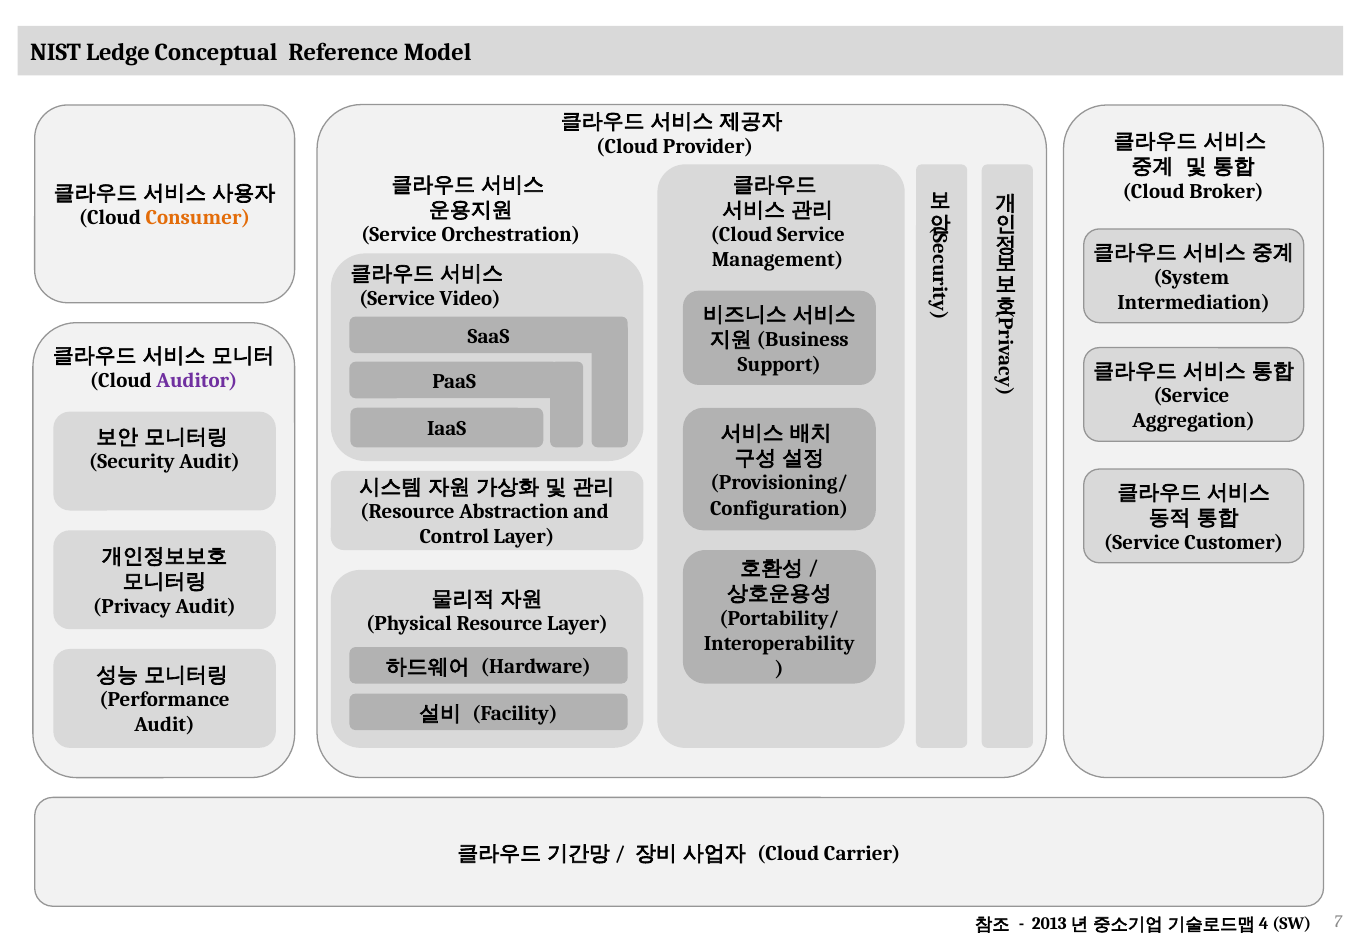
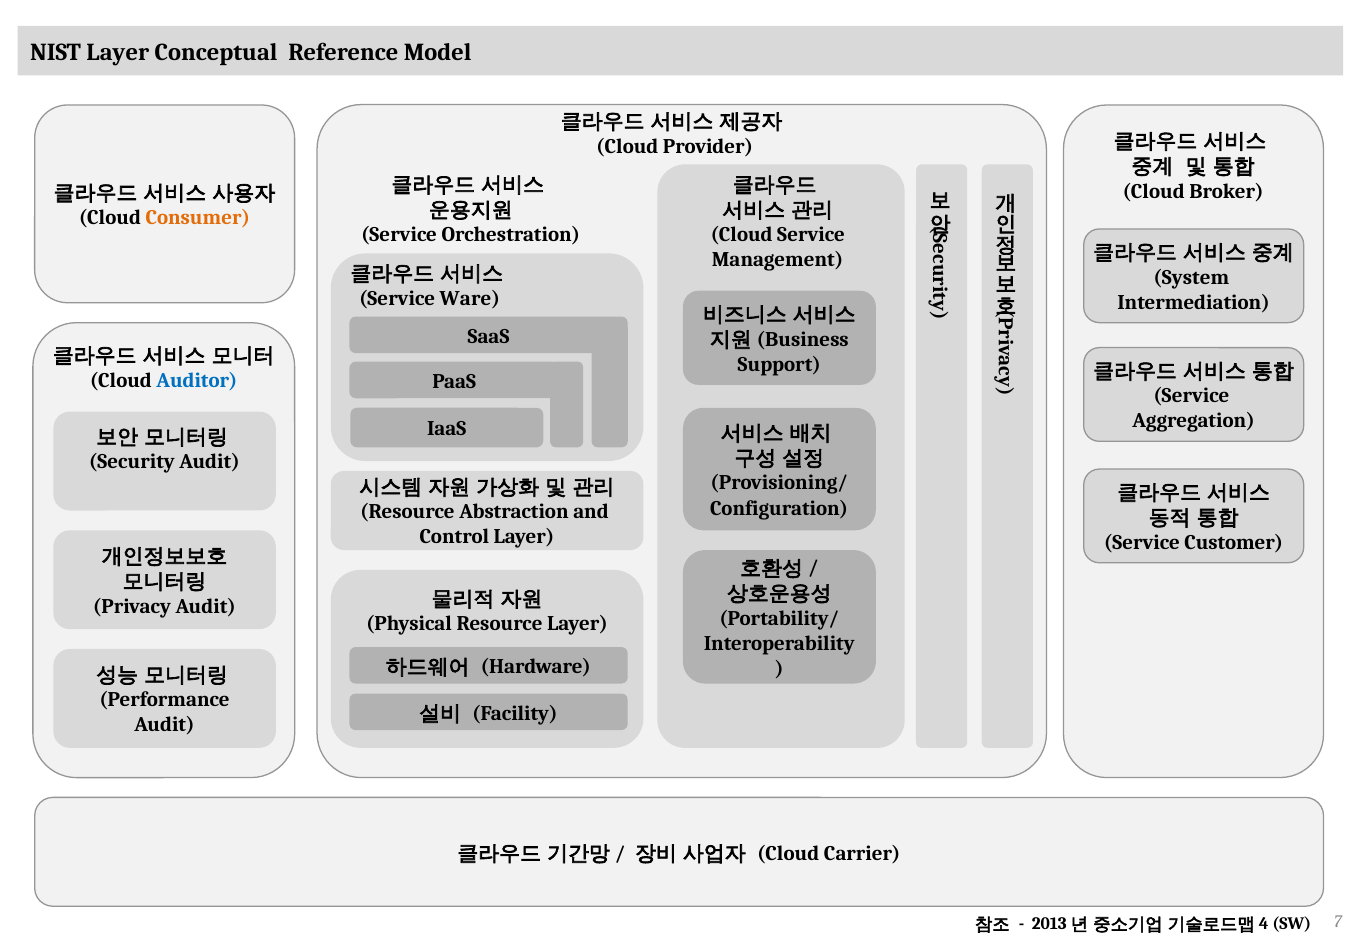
NIST Ledge: Ledge -> Layer
Video: Video -> Ware
Auditor colour: purple -> blue
